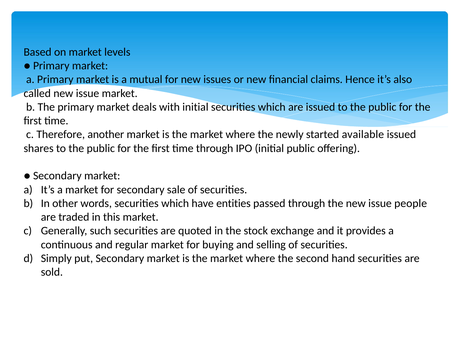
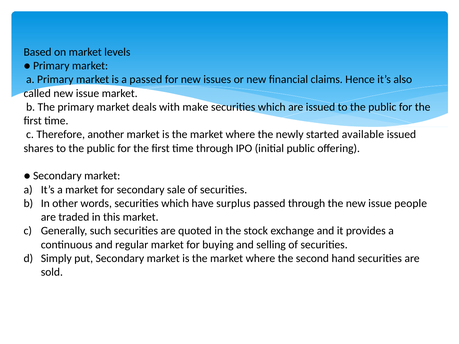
a mutual: mutual -> passed
with initial: initial -> make
entities: entities -> surplus
